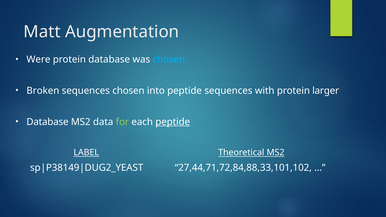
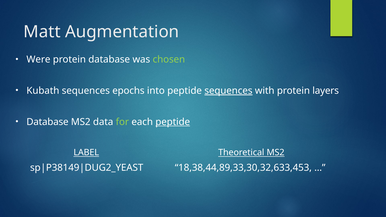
chosen at (169, 60) colour: light blue -> light green
Broken: Broken -> Kubath
sequences chosen: chosen -> epochs
sequences at (228, 91) underline: none -> present
larger: larger -> layers
27,44,71,72,84,88,33,101,102: 27,44,71,72,84,88,33,101,102 -> 18,38,44,89,33,30,32,633,453
